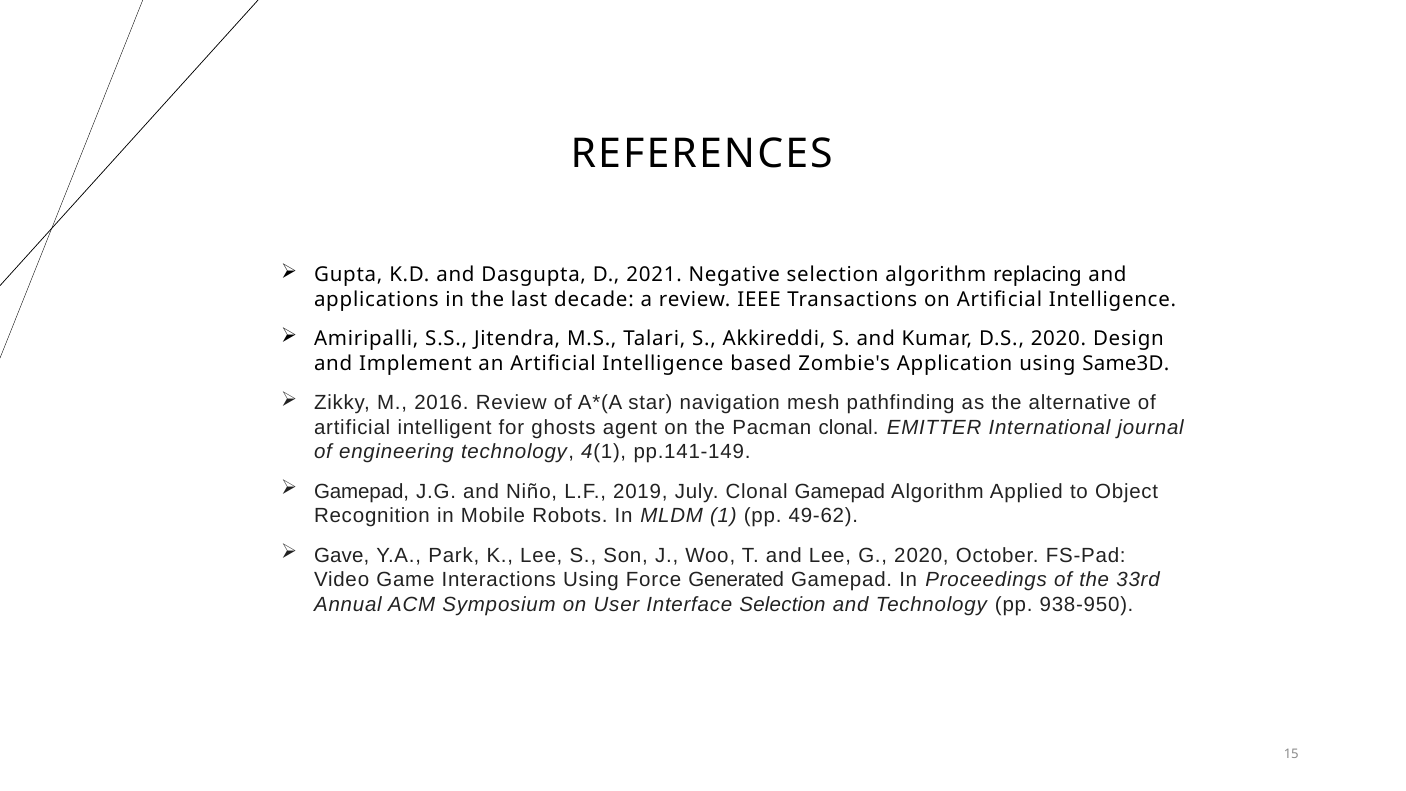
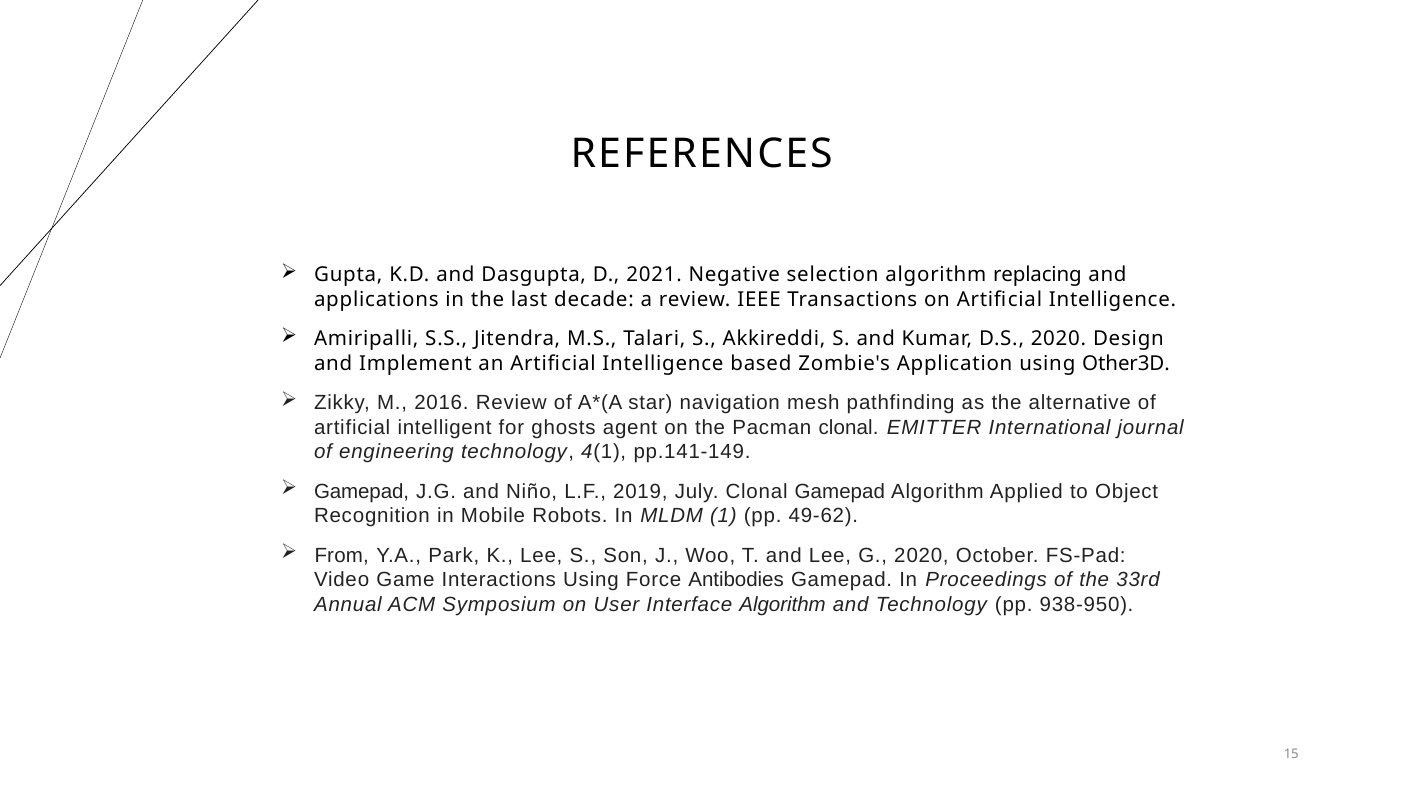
Same3D: Same3D -> Other3D
Gave: Gave -> From
Generated: Generated -> Antibodies
Interface Selection: Selection -> Algorithm
